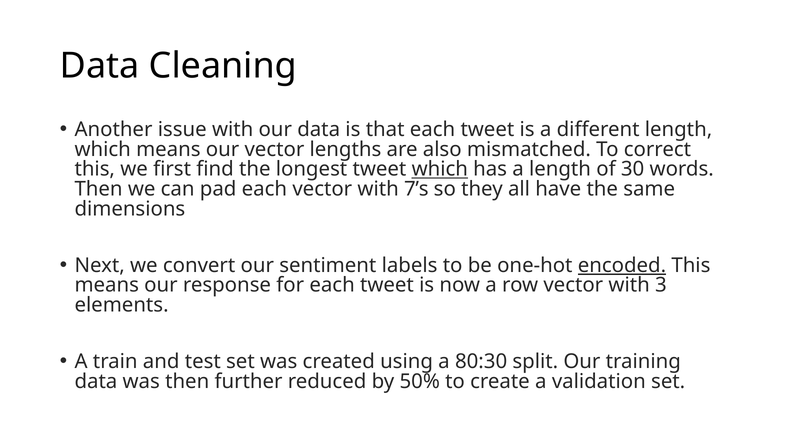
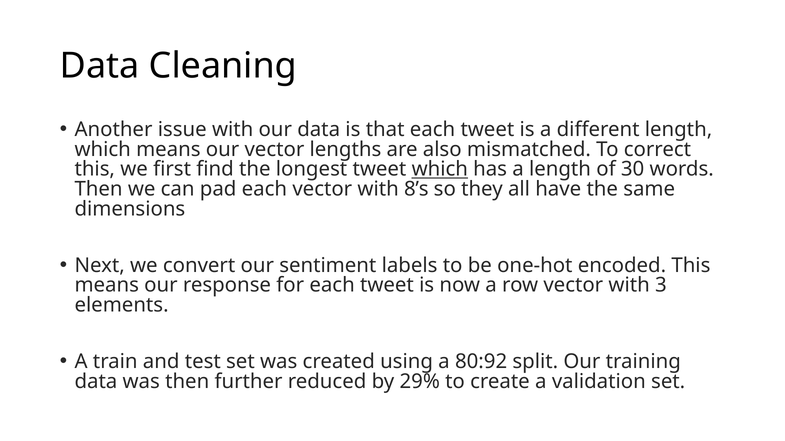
7’s: 7’s -> 8’s
encoded underline: present -> none
80:30: 80:30 -> 80:92
50%: 50% -> 29%
